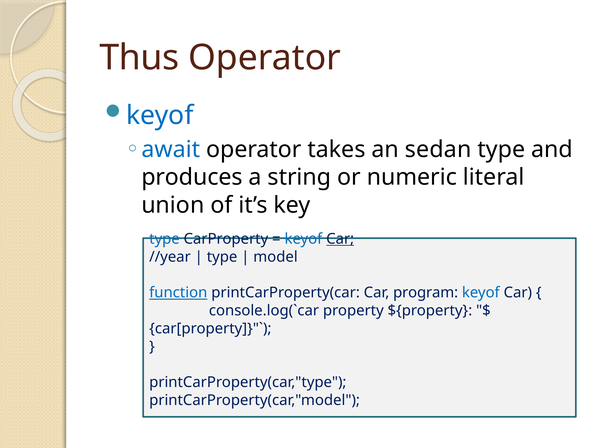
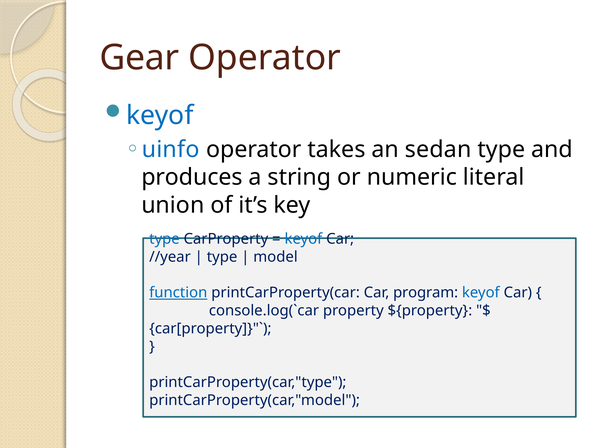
Thus: Thus -> Gear
await: await -> uinfo
Car at (340, 239) underline: present -> none
